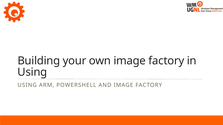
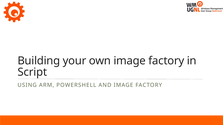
Using at (32, 72): Using -> Script
